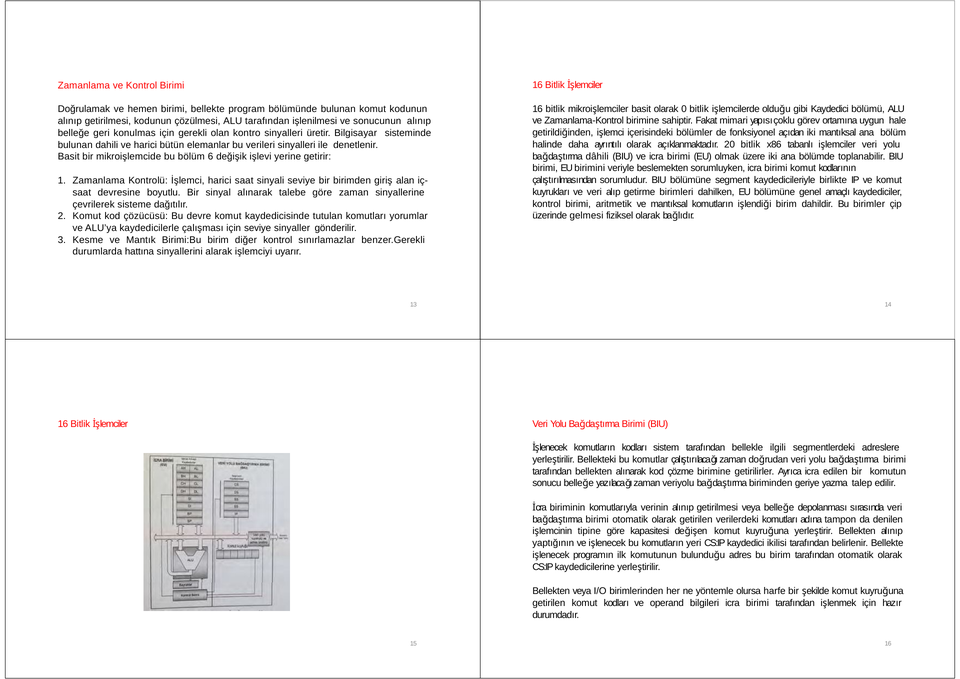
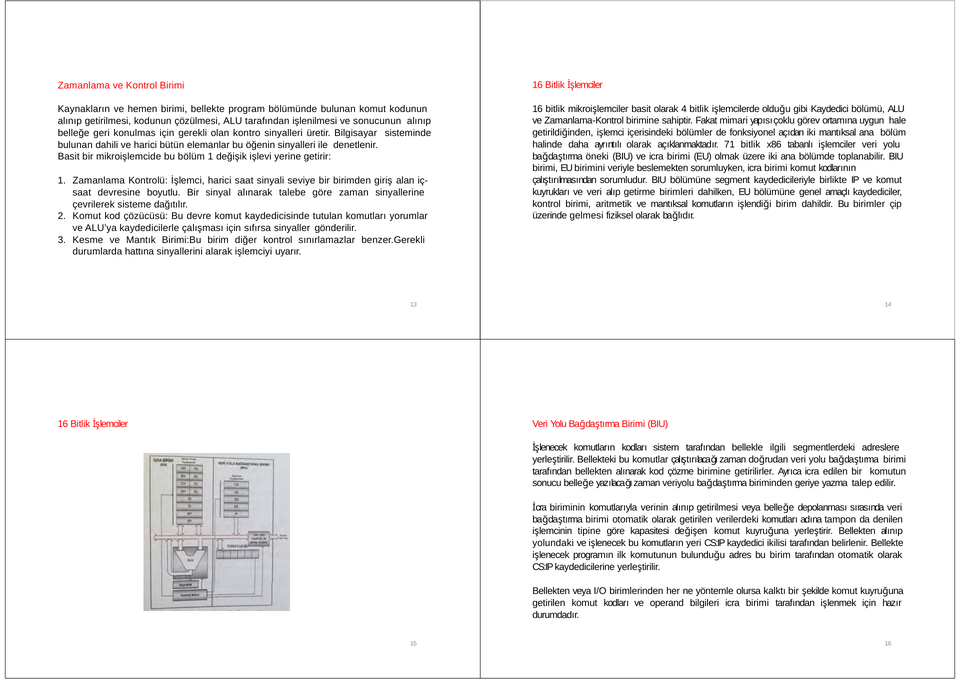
0: 0 -> 4
Doğrulamak: Doğrulamak -> Kaynakların
20: 20 -> 71
verileri: verileri -> öğenin
dâhili: dâhili -> öneki
bölüm 6: 6 -> 1
için seviye: seviye -> sıfırsa
yaptığının: yaptığının -> yolundaki
harfe: harfe -> kalktı
